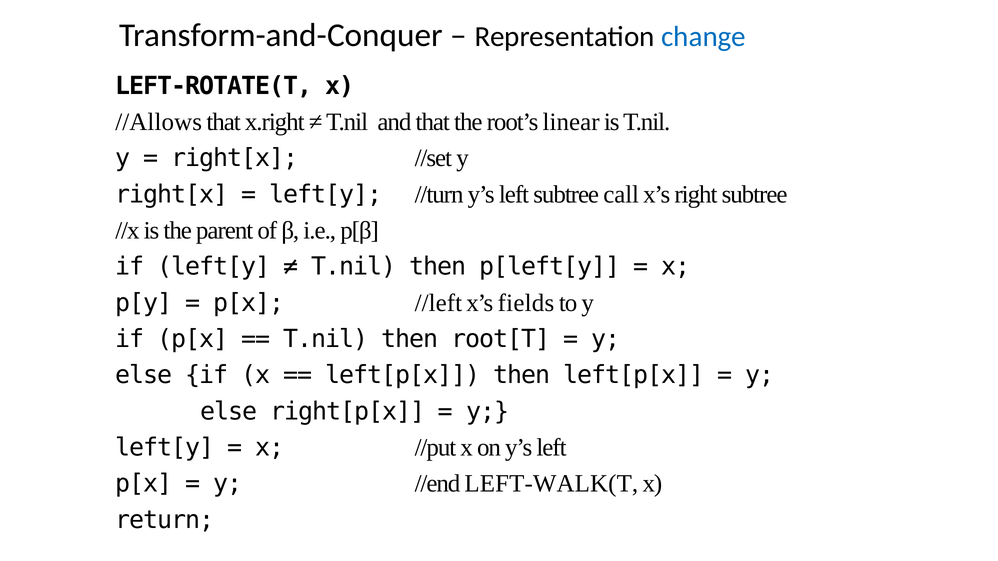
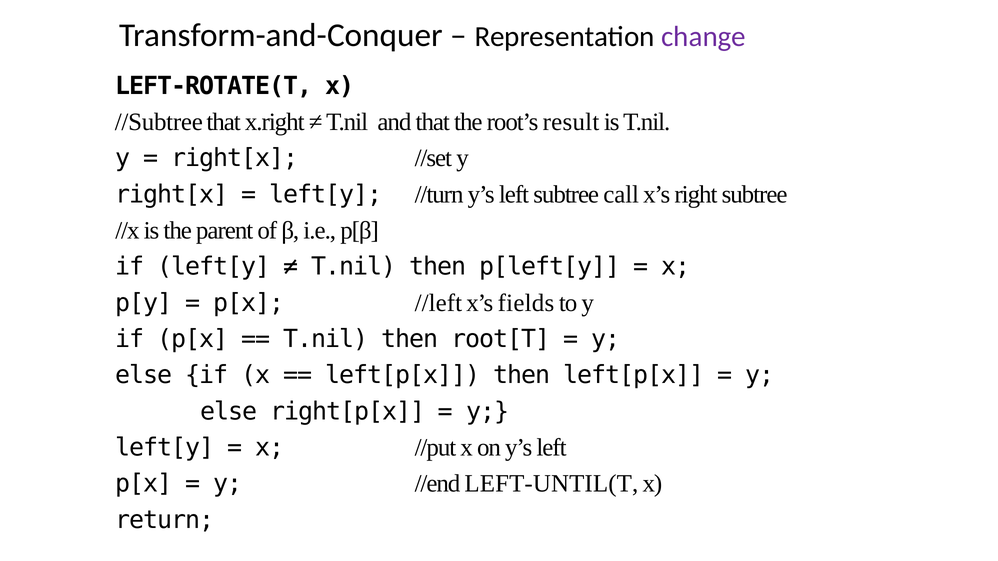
change colour: blue -> purple
//Allows: //Allows -> //Subtree
linear: linear -> result
LEFT-WALK(T: LEFT-WALK(T -> LEFT-UNTIL(T
